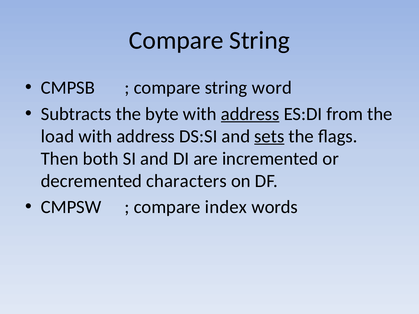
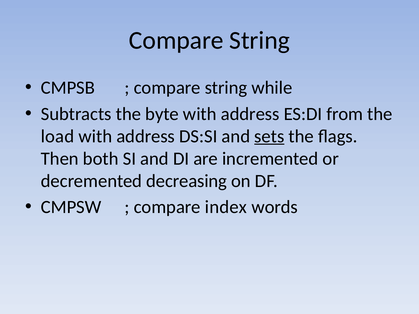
word: word -> while
address at (250, 114) underline: present -> none
characters: characters -> decreasing
